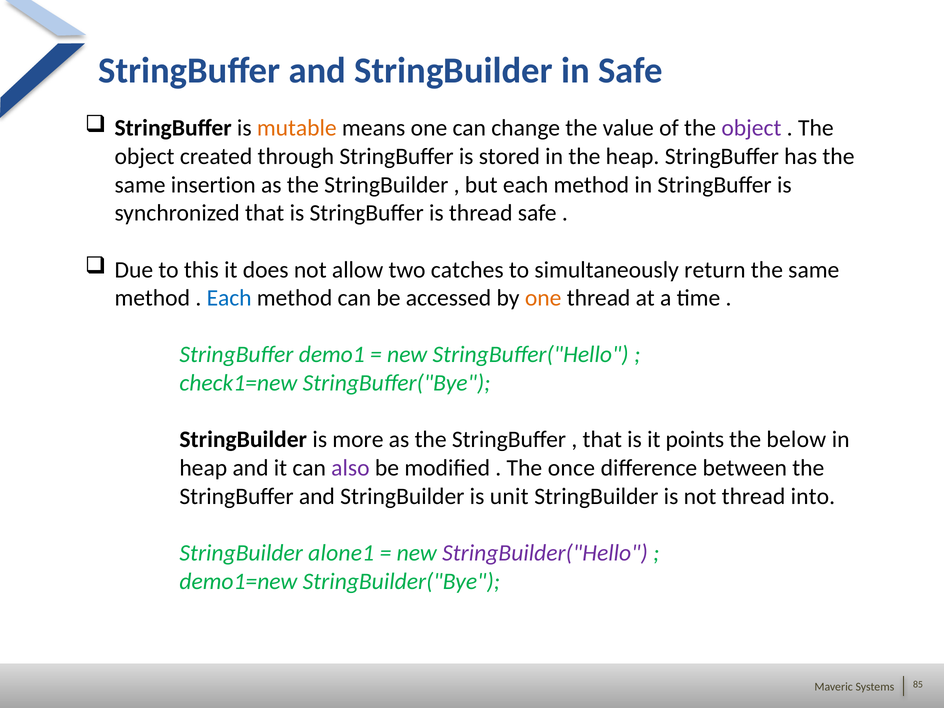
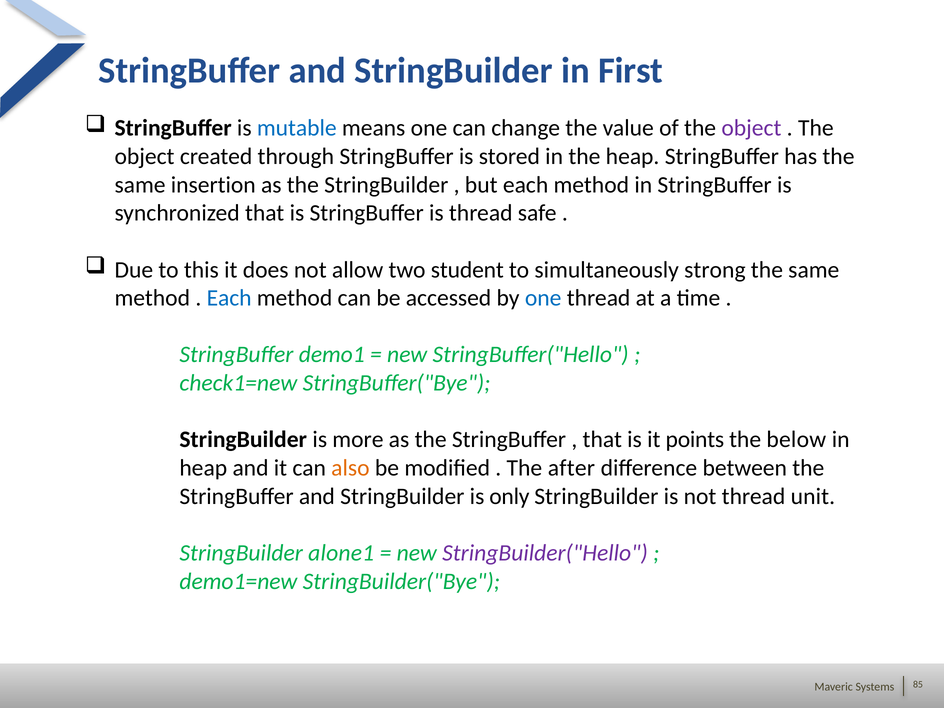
in Safe: Safe -> First
mutable colour: orange -> blue
catches: catches -> student
return: return -> strong
one at (543, 298) colour: orange -> blue
also colour: purple -> orange
once: once -> after
unit: unit -> only
into: into -> unit
